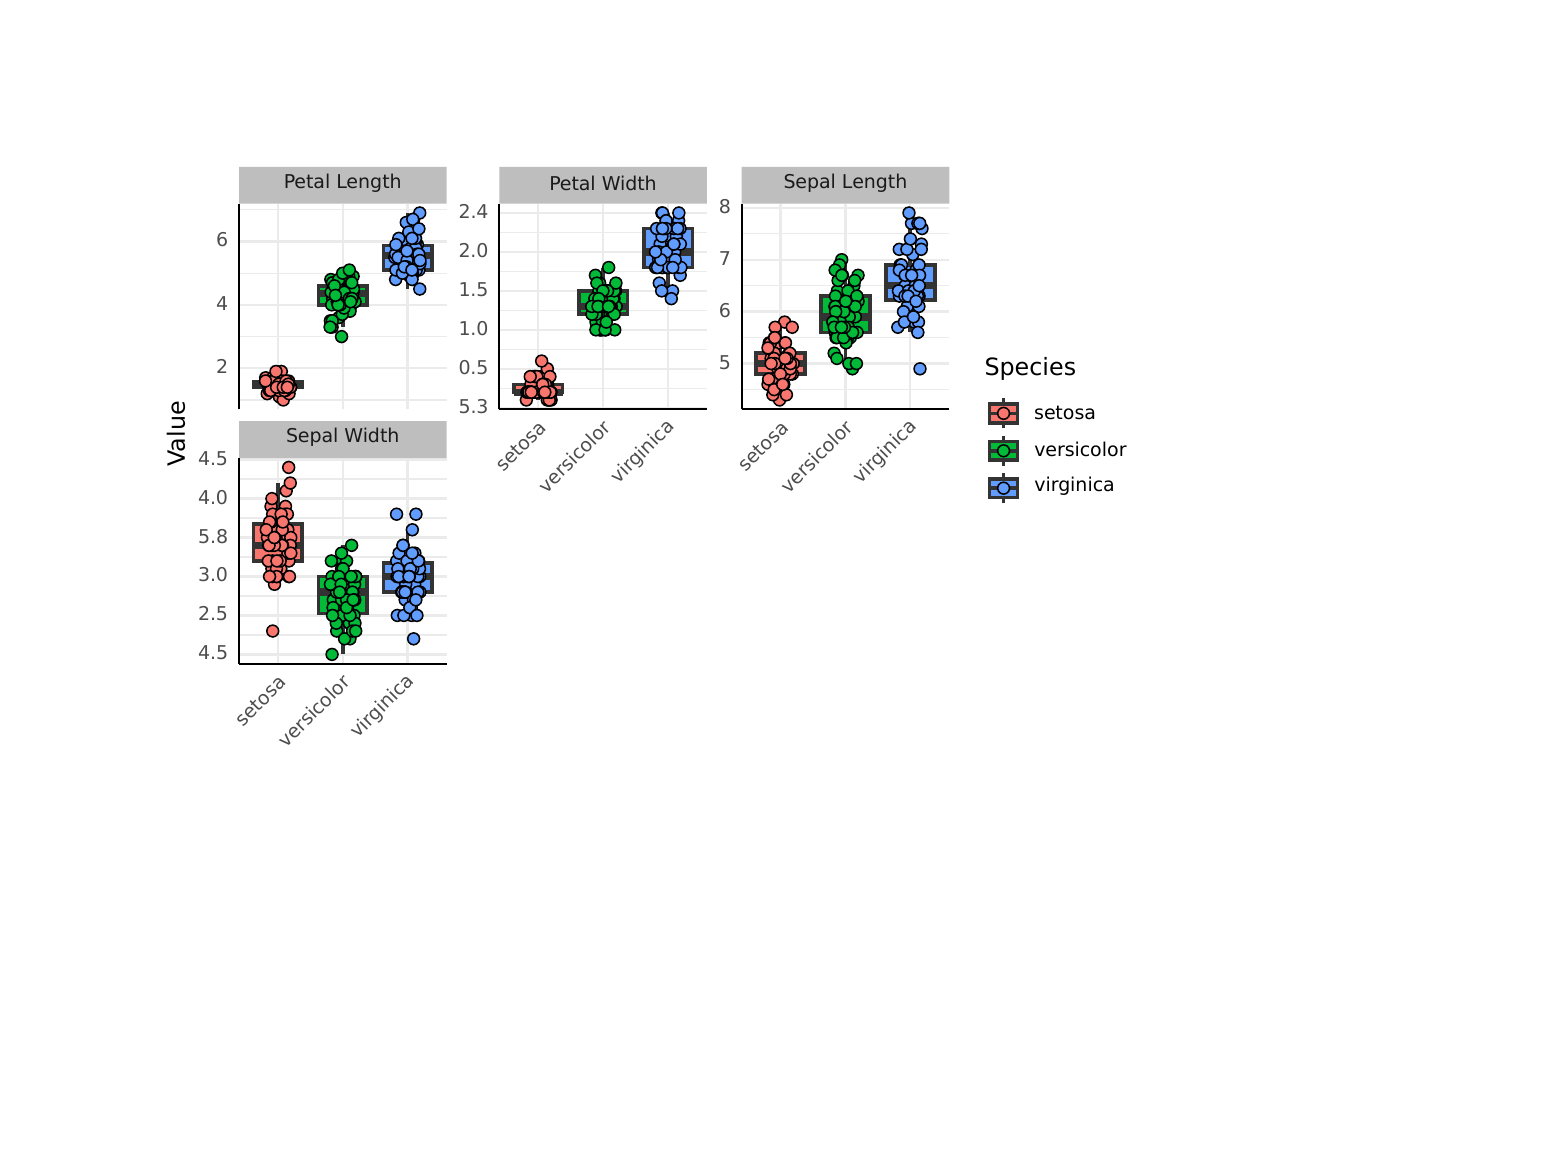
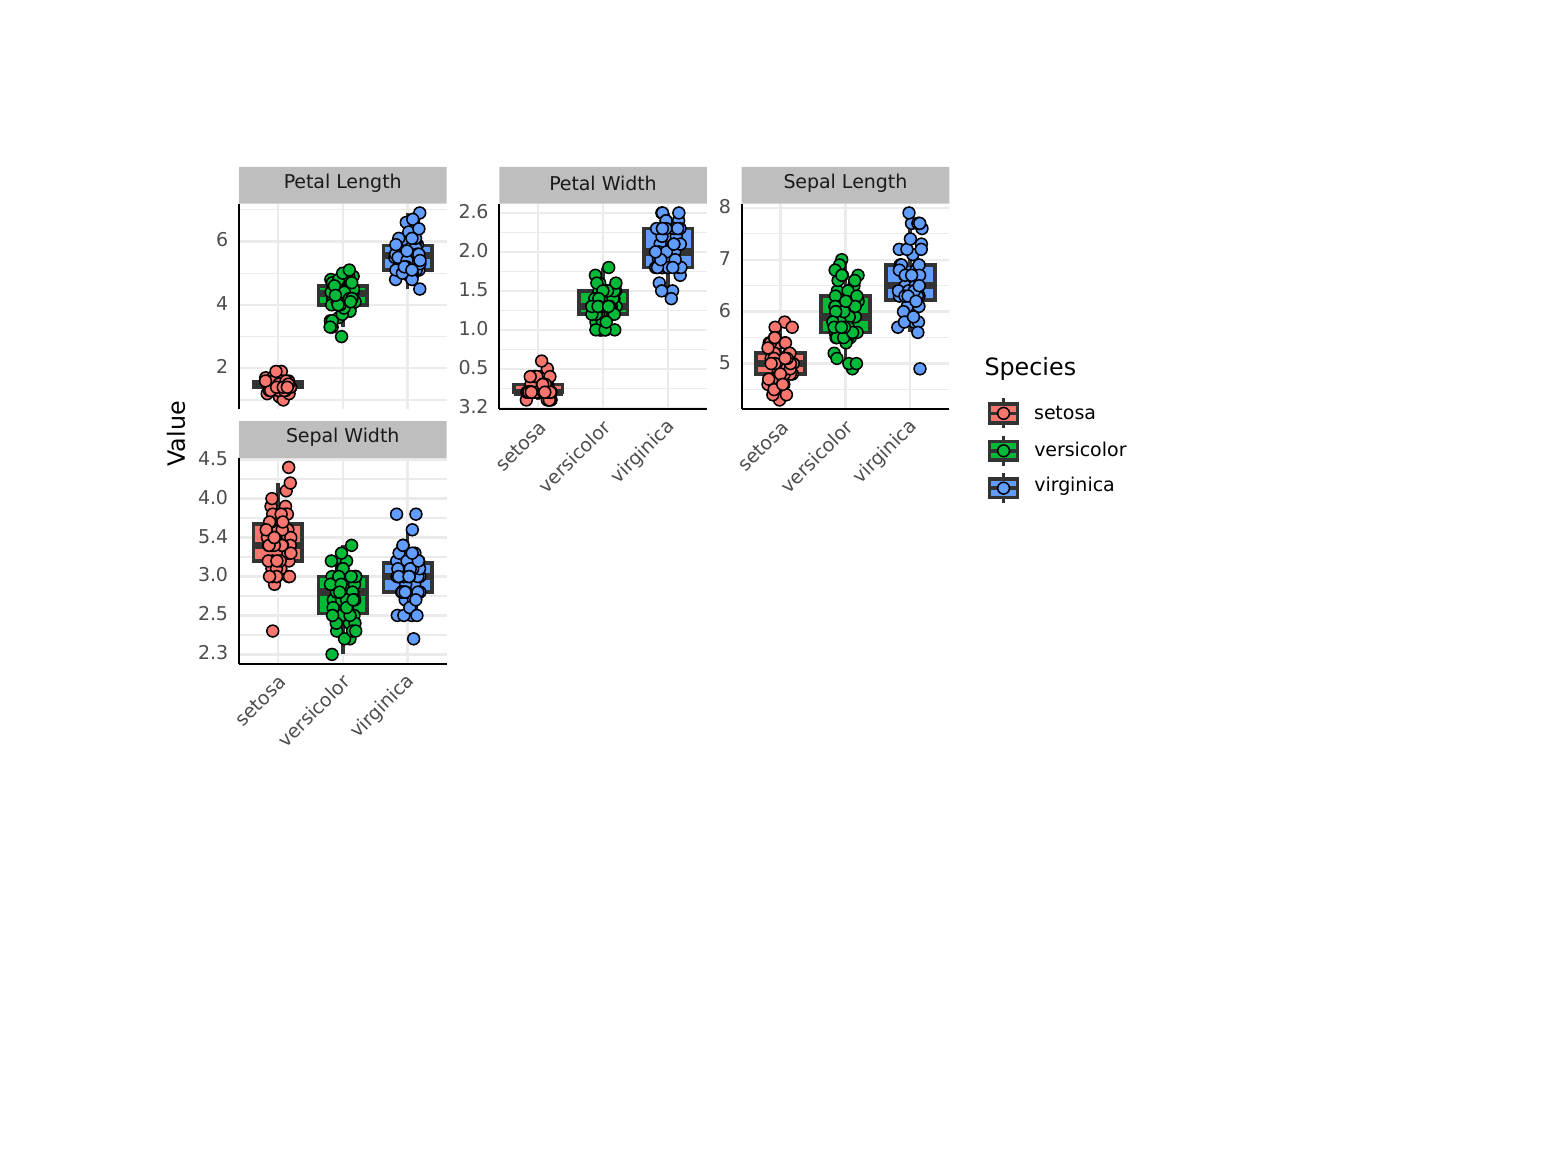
2.4: 2.4 -> 2.6
5.3: 5.3 -> 3.2
5.8: 5.8 -> 5.4
4.5 at (213, 653): 4.5 -> 2.3
